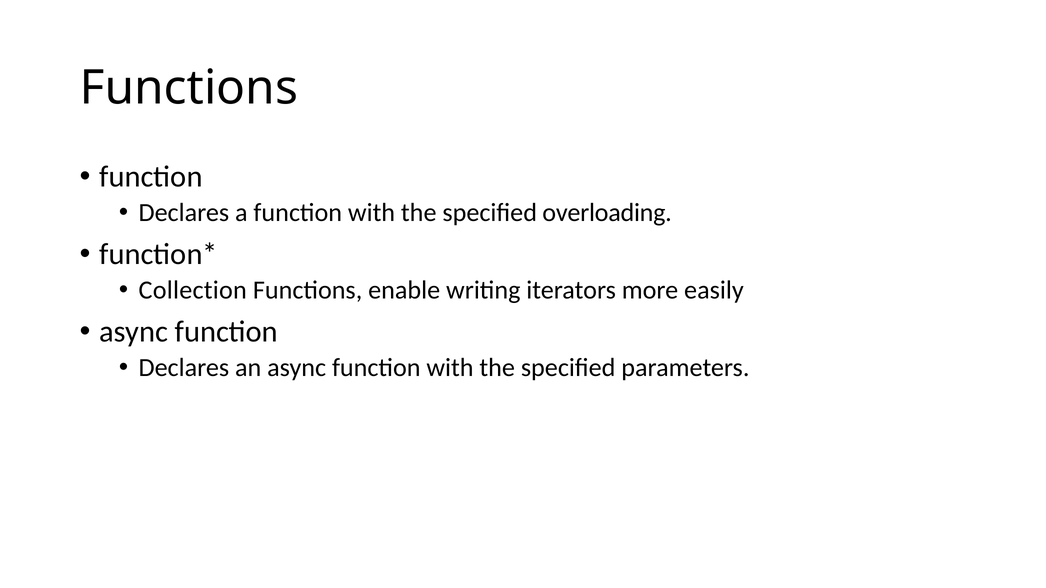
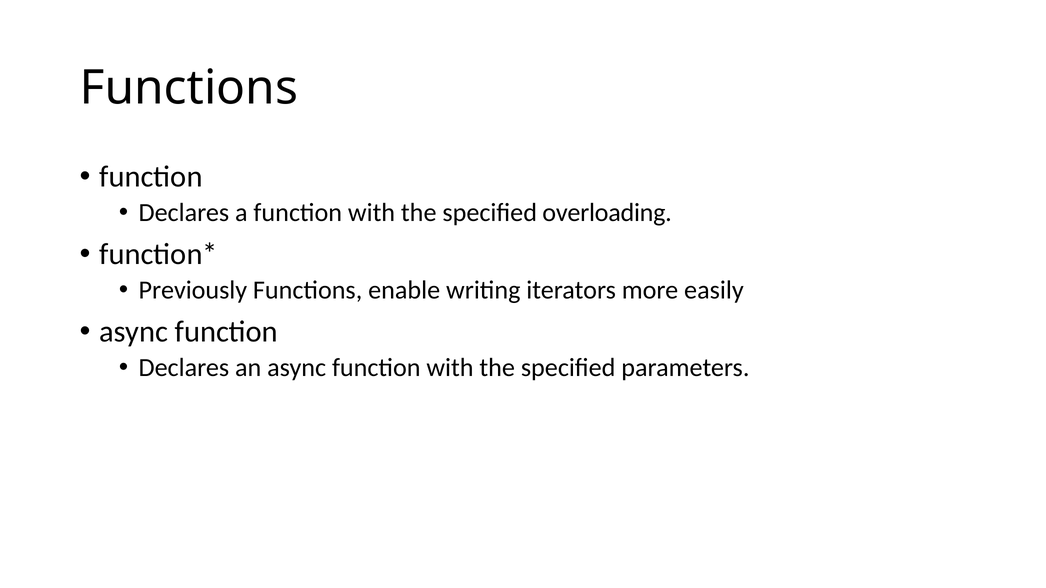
Collection: Collection -> Previously
